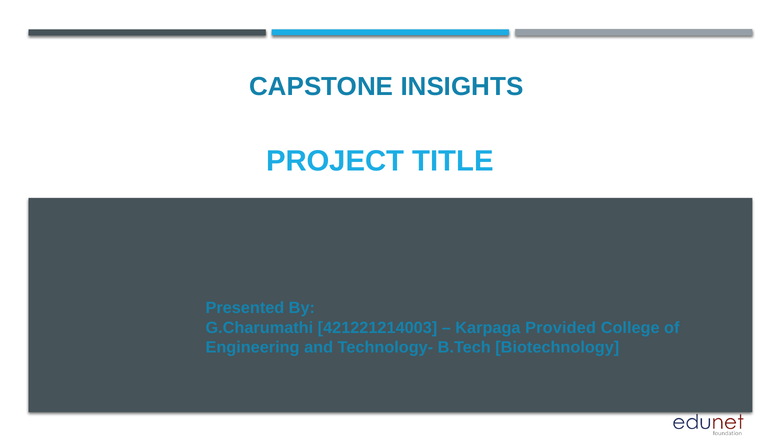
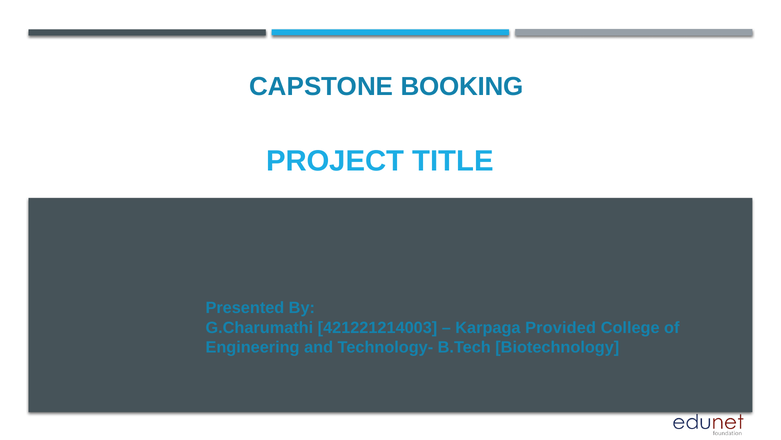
INSIGHTS: INSIGHTS -> BOOKING
